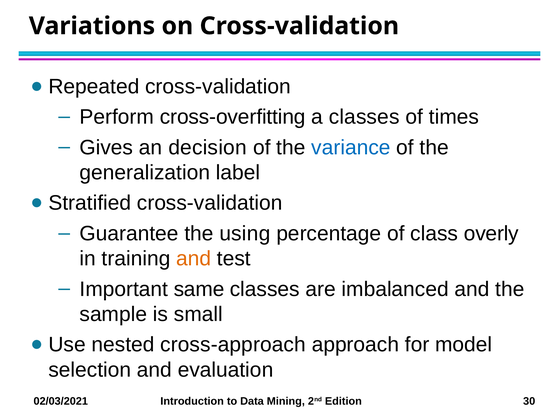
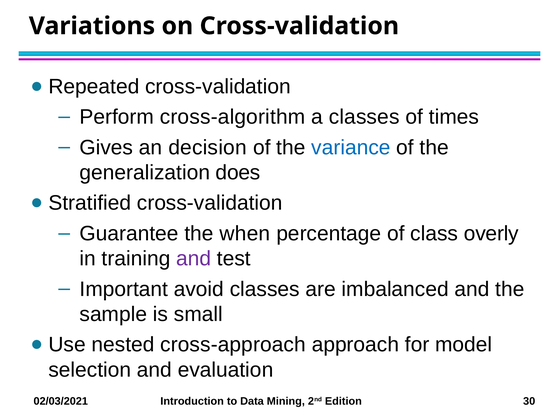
cross-overfitting: cross-overfitting -> cross-algorithm
label: label -> does
using: using -> when
and at (194, 259) colour: orange -> purple
same: same -> avoid
